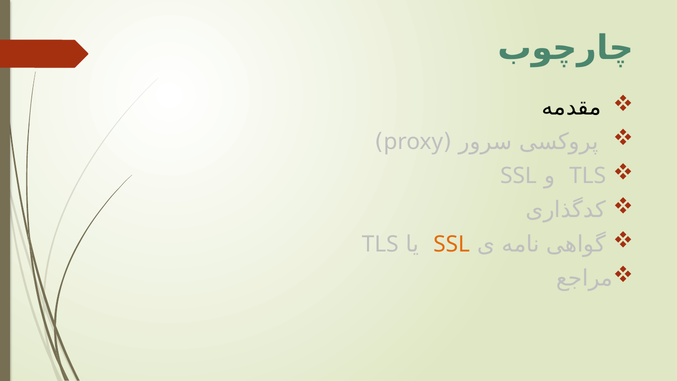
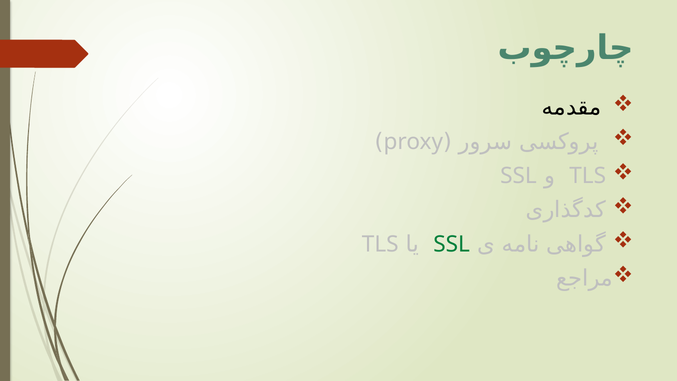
SSL at (452, 244) colour: orange -> green
